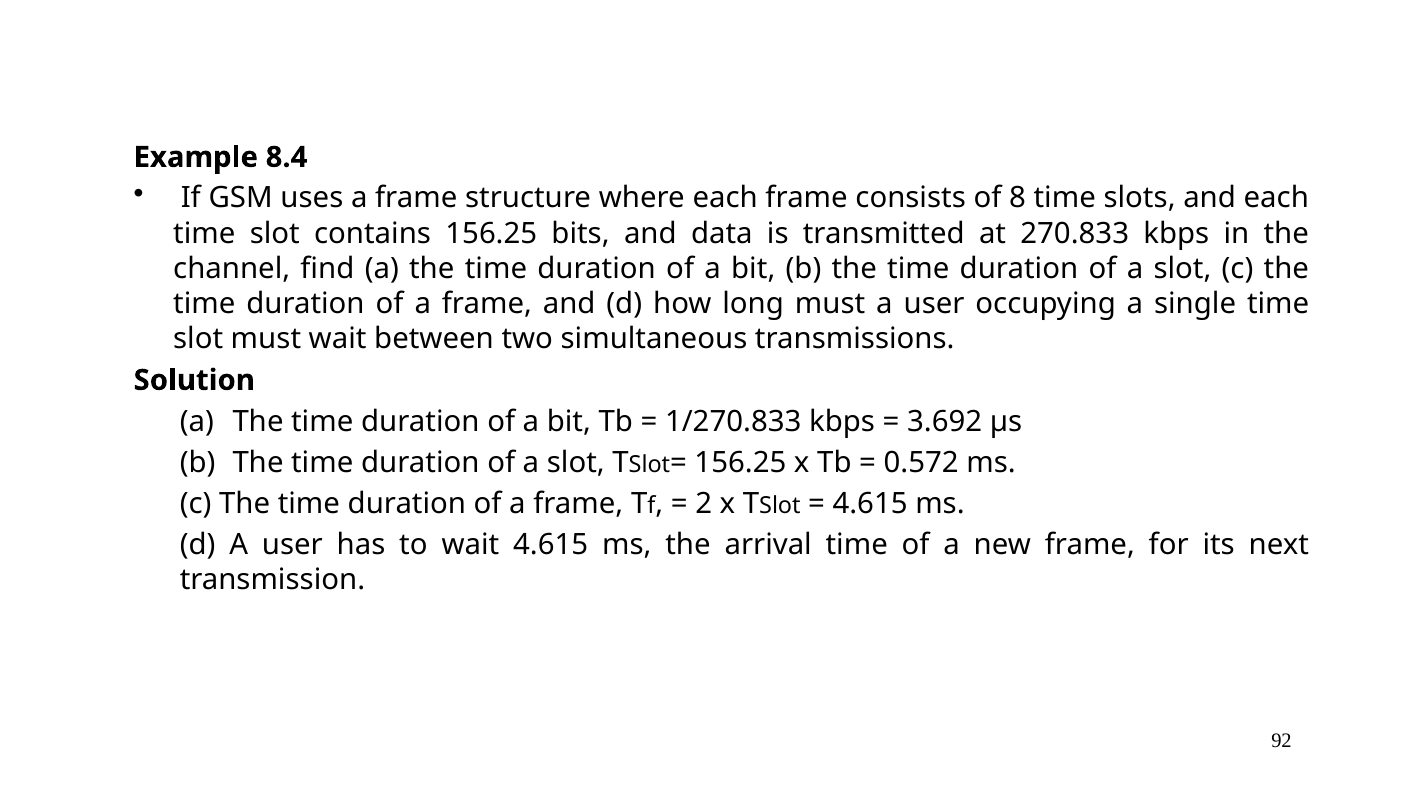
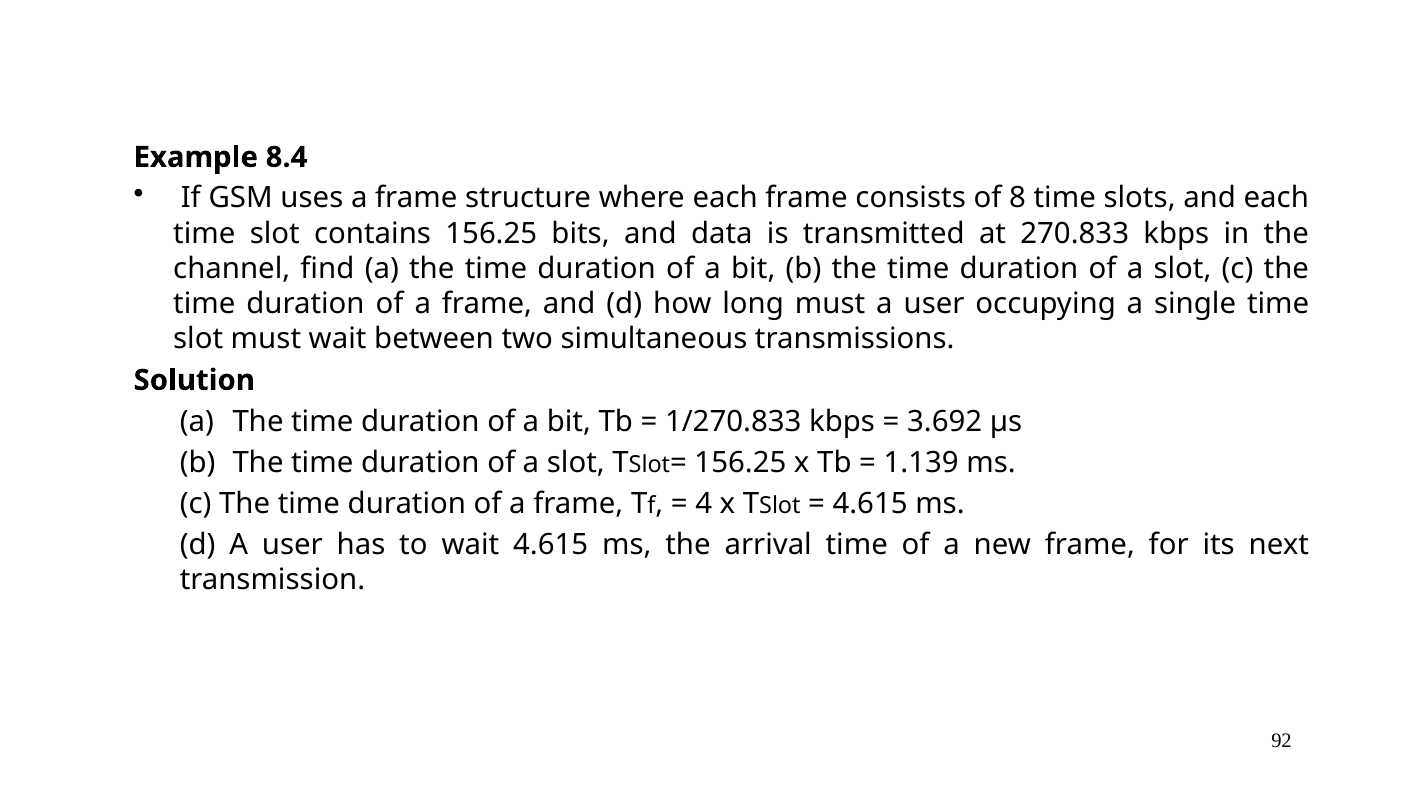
0.572: 0.572 -> 1.139
2: 2 -> 4
